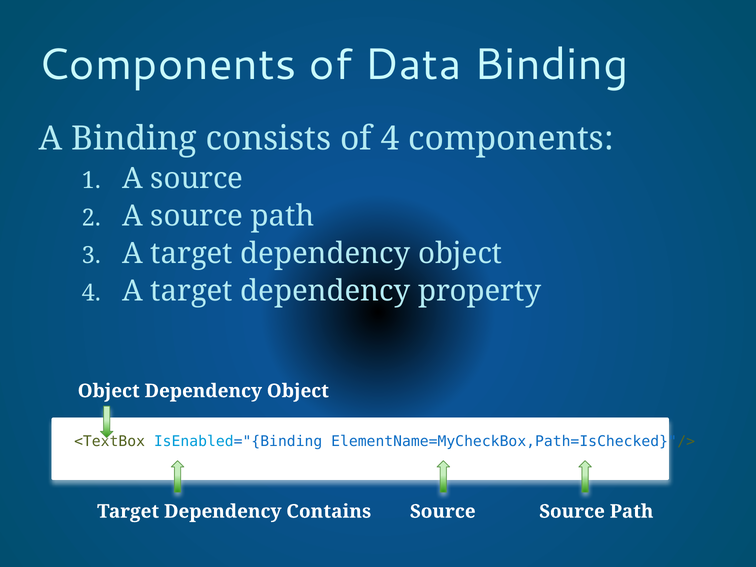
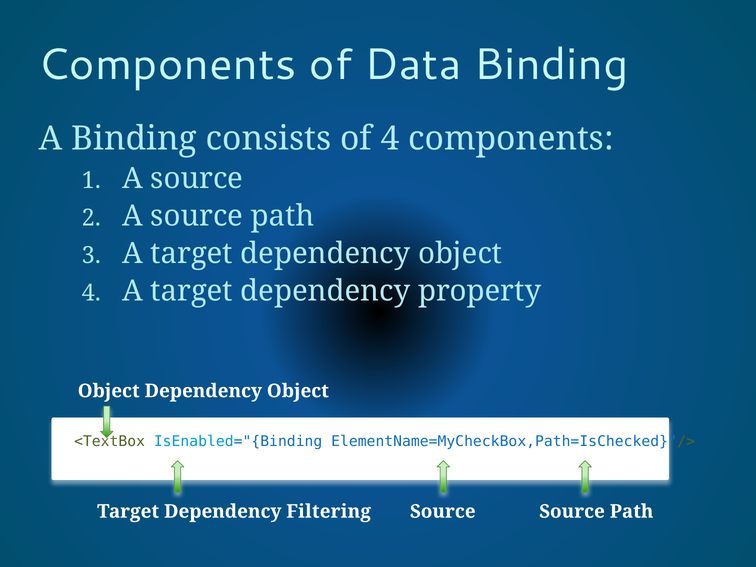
Contains: Contains -> Filtering
